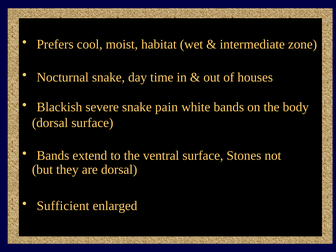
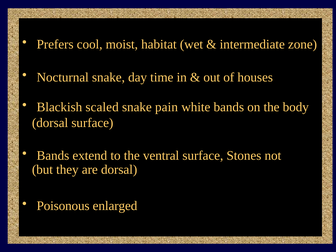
severe: severe -> scaled
Sufficient: Sufficient -> Poisonous
